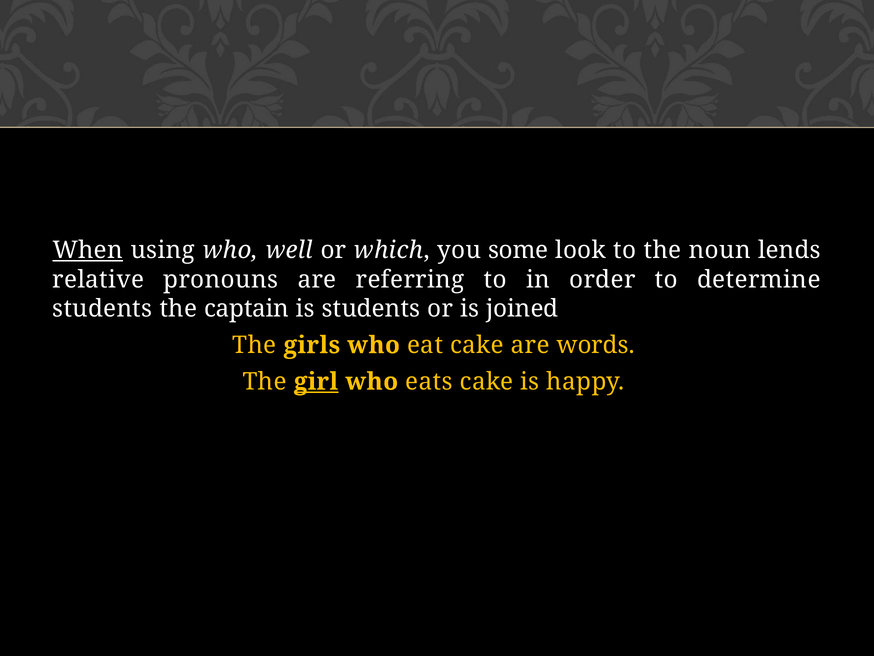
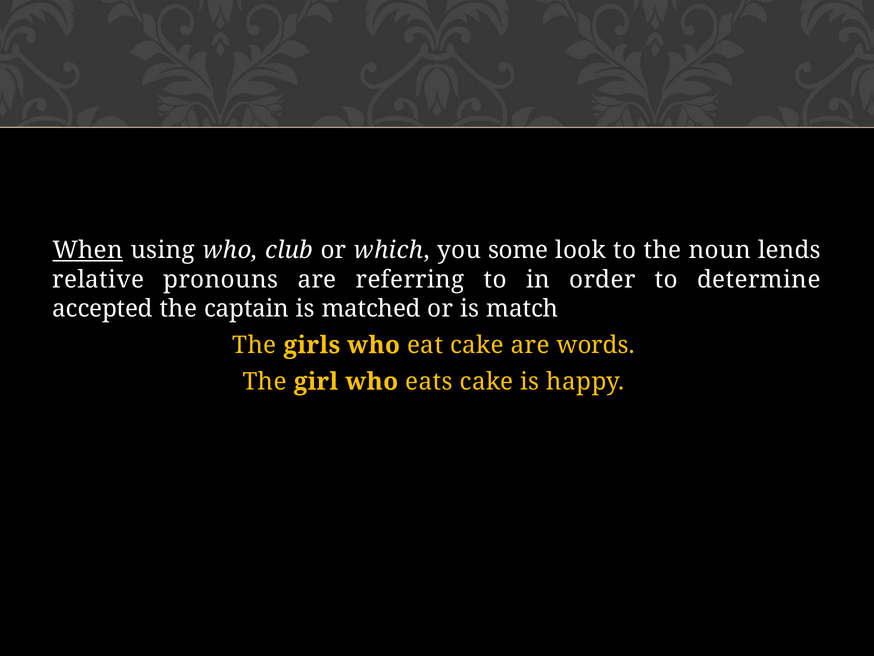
well: well -> club
students at (102, 309): students -> accepted
is students: students -> matched
joined: joined -> match
girl underline: present -> none
